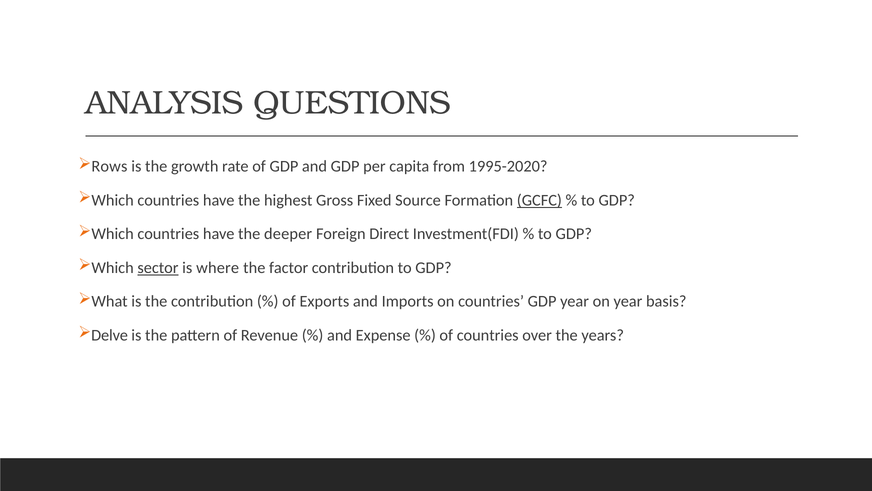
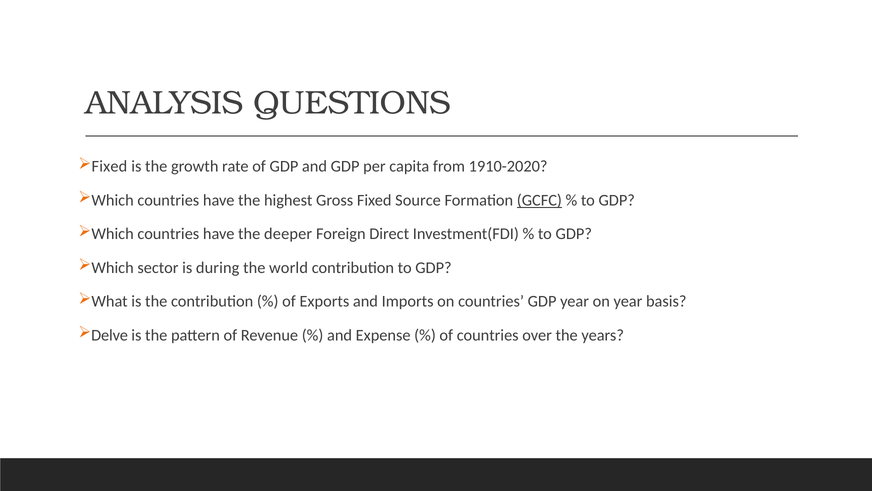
Rows at (109, 166): Rows -> Fixed
1995-2020: 1995-2020 -> 1910-2020
sector underline: present -> none
where: where -> during
factor: factor -> world
